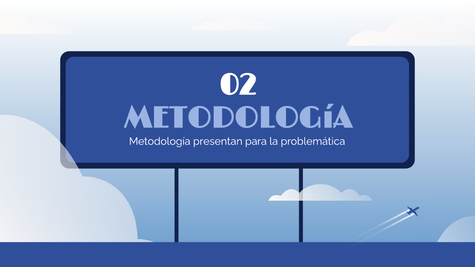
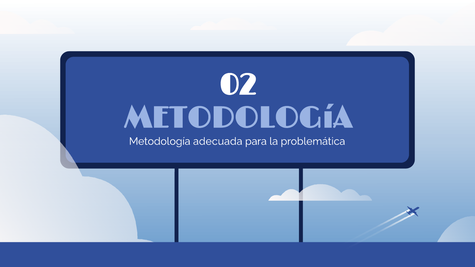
presentan: presentan -> adecuada
